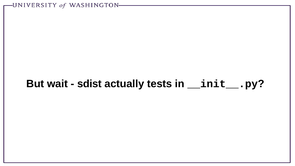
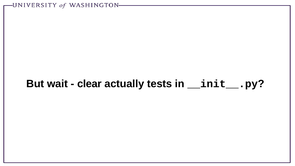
sdist: sdist -> clear
